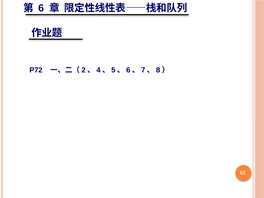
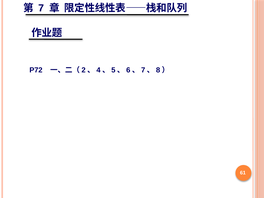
6: 6 -> 7
